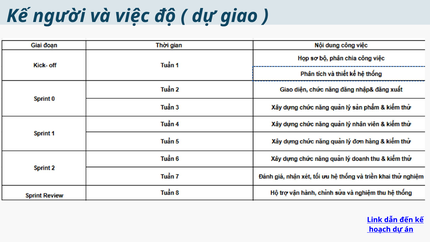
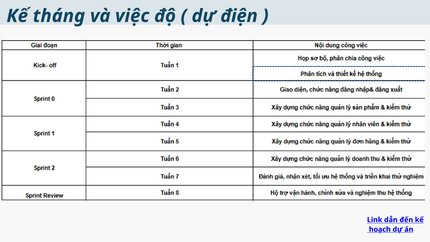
người: người -> tháng
giao: giao -> điện
